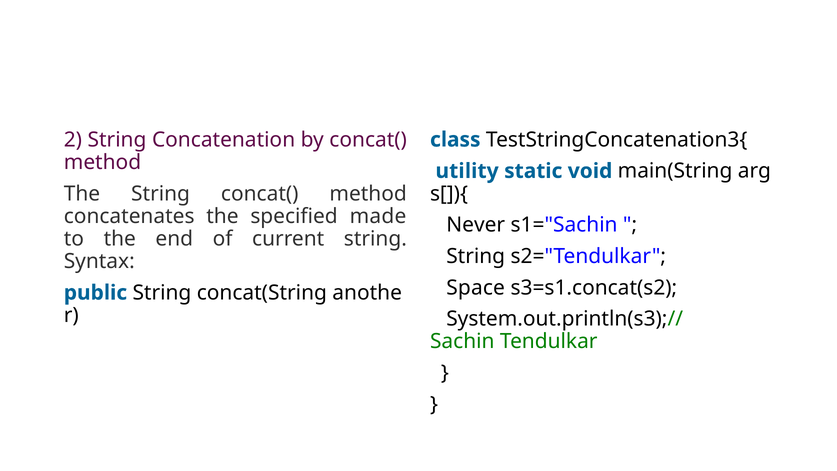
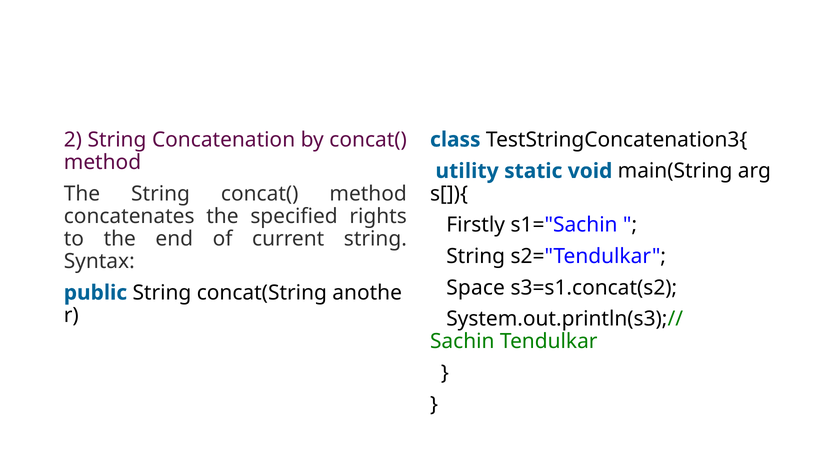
made: made -> rights
Never: Never -> Firstly
